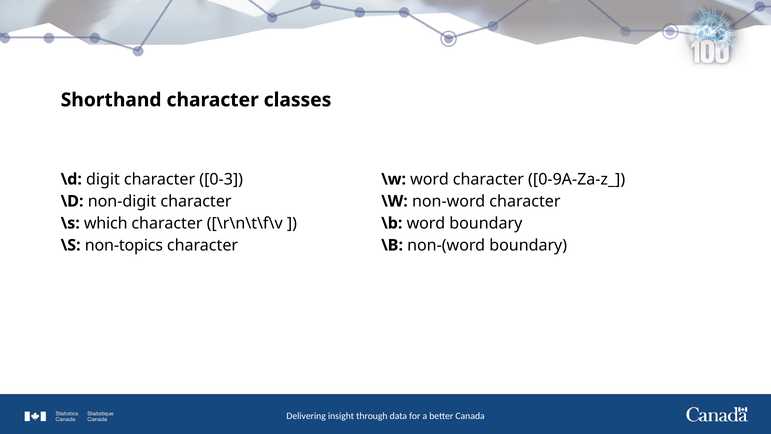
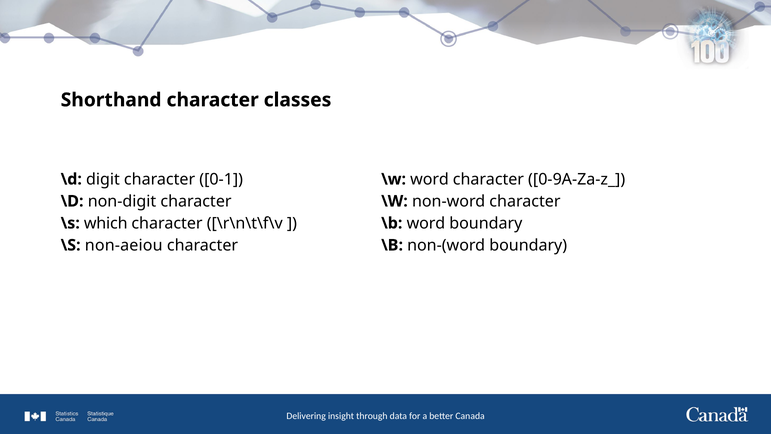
0-3: 0-3 -> 0-1
non-topics: non-topics -> non-aeiou
